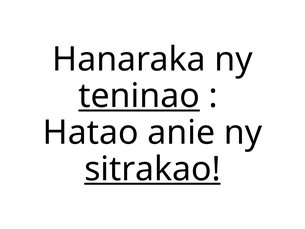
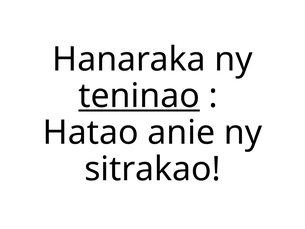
sitrakao underline: present -> none
